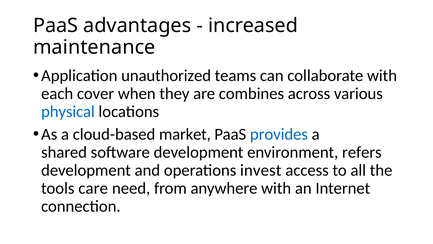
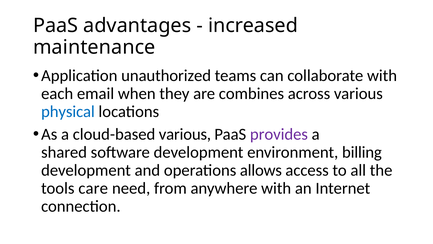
cover: cover -> email
cloud-based market: market -> various
provides colour: blue -> purple
refers: refers -> billing
invest: invest -> allows
